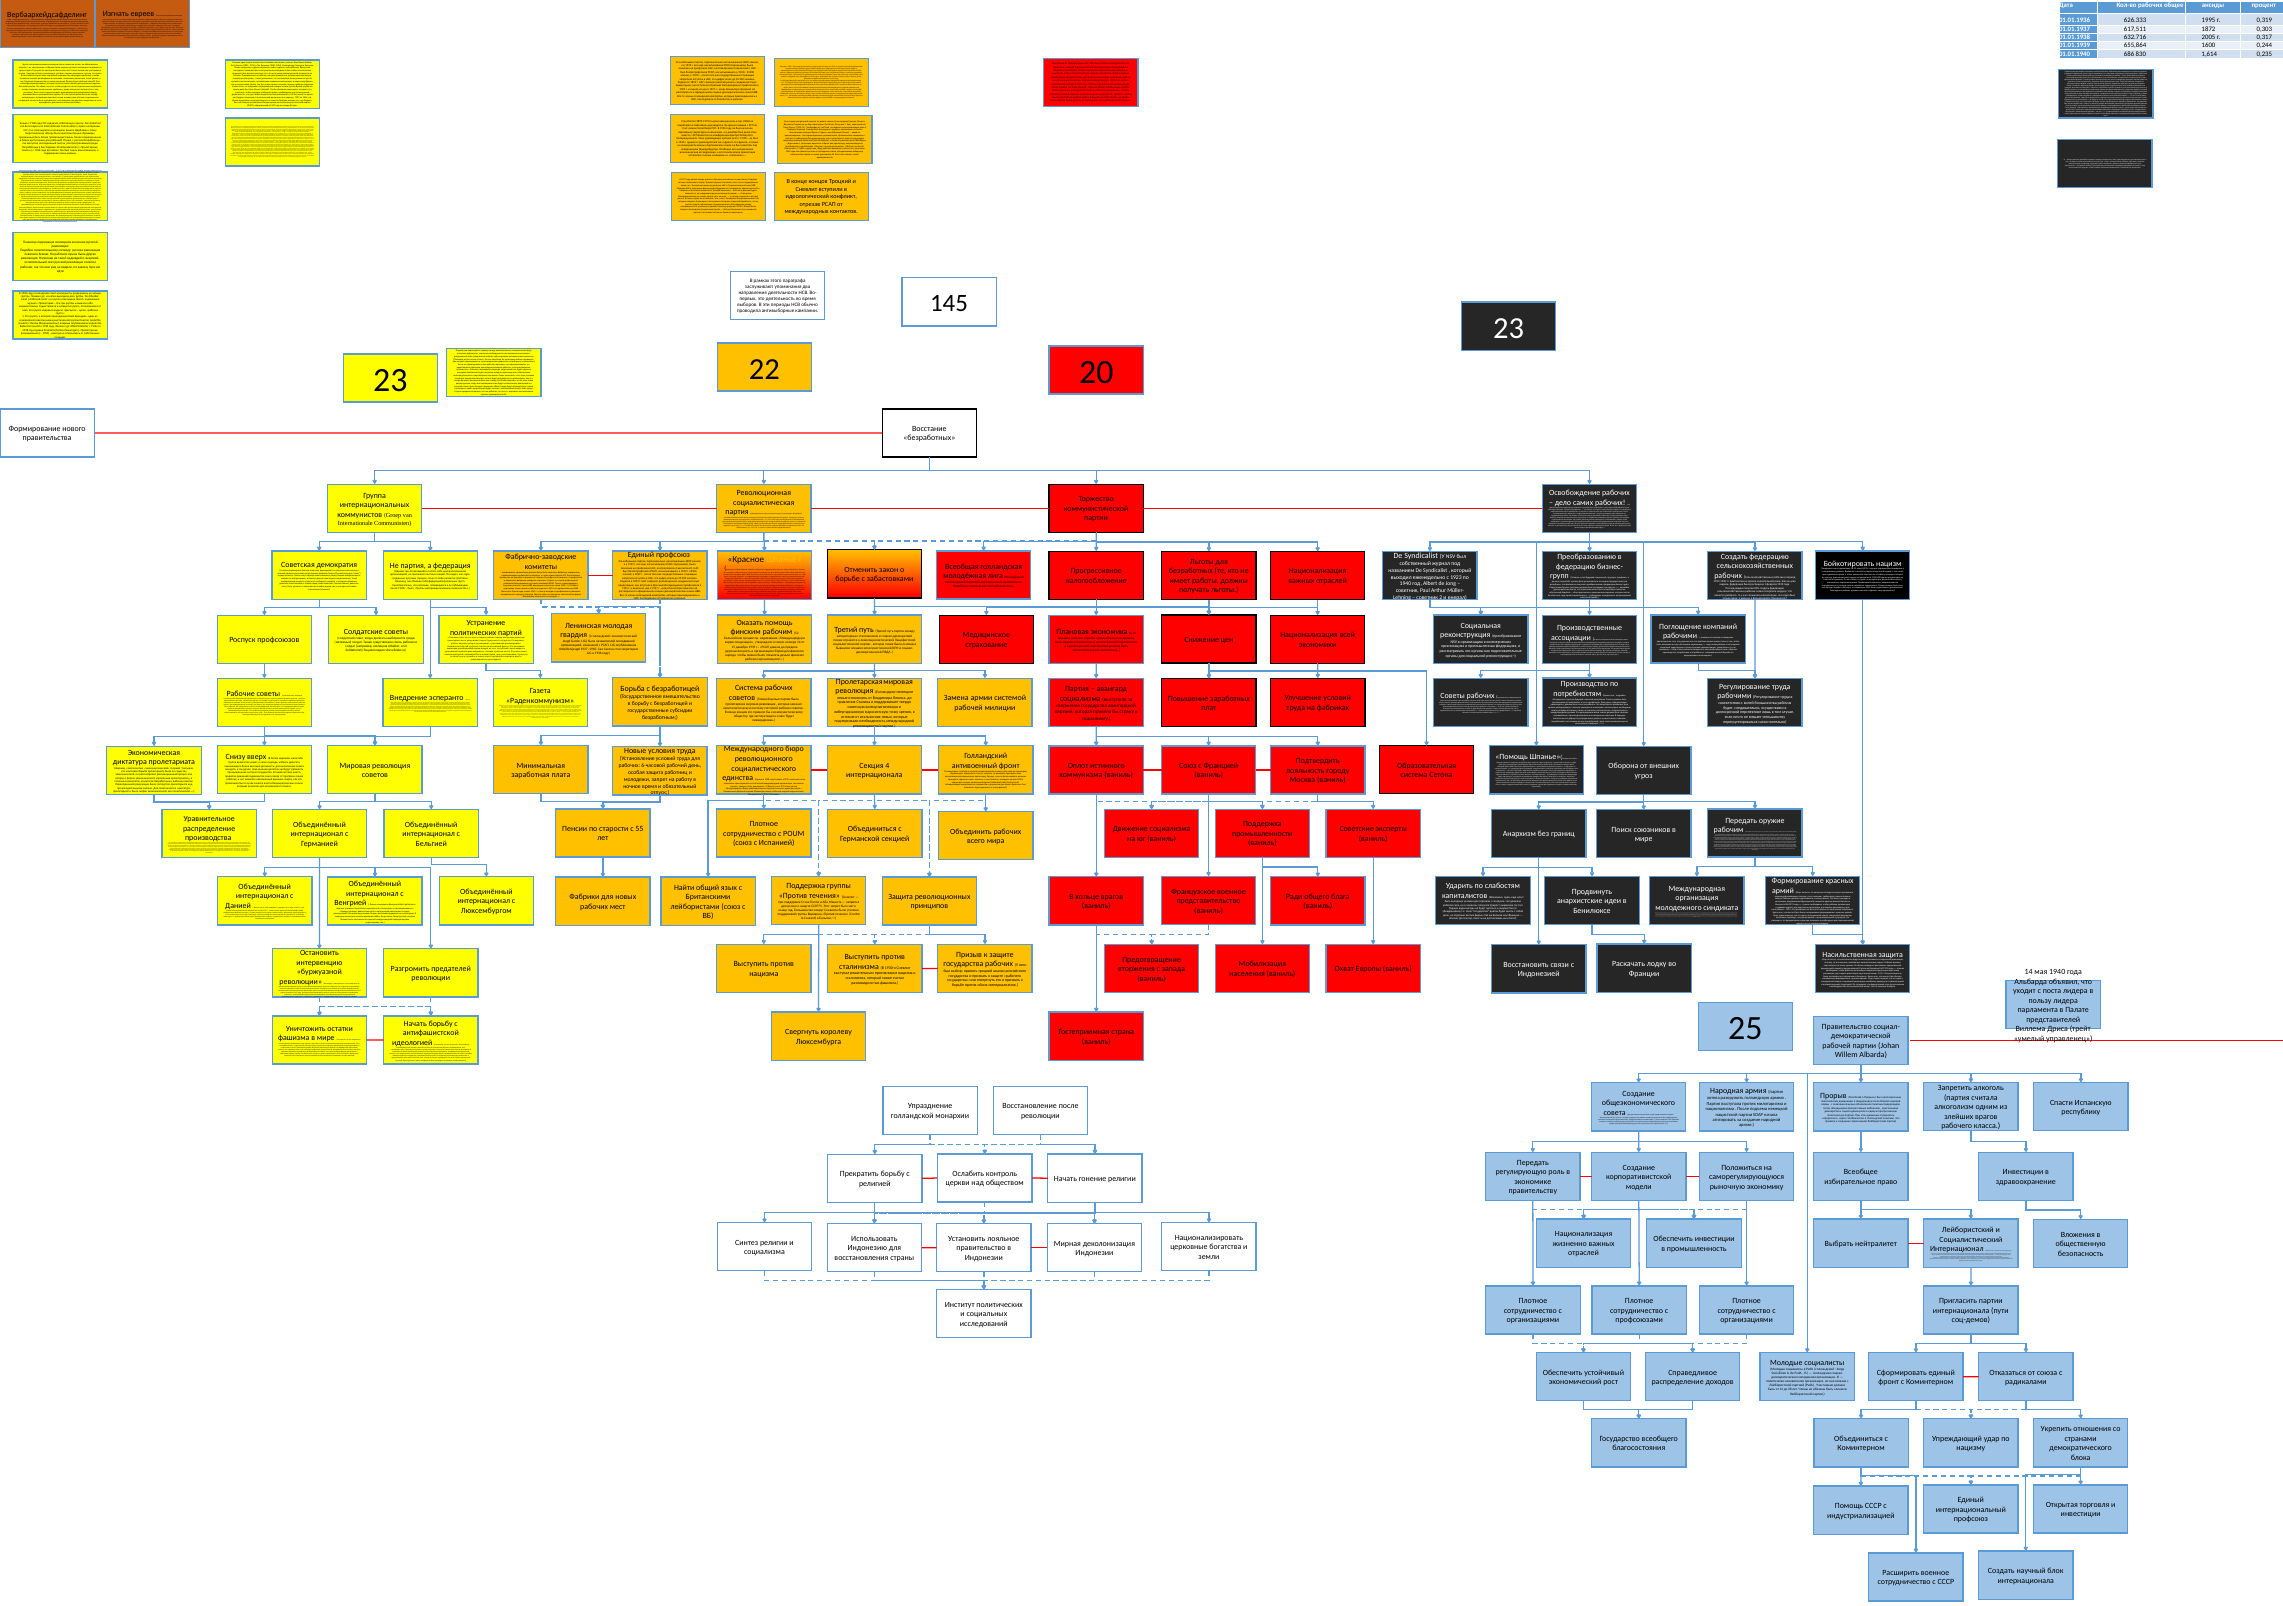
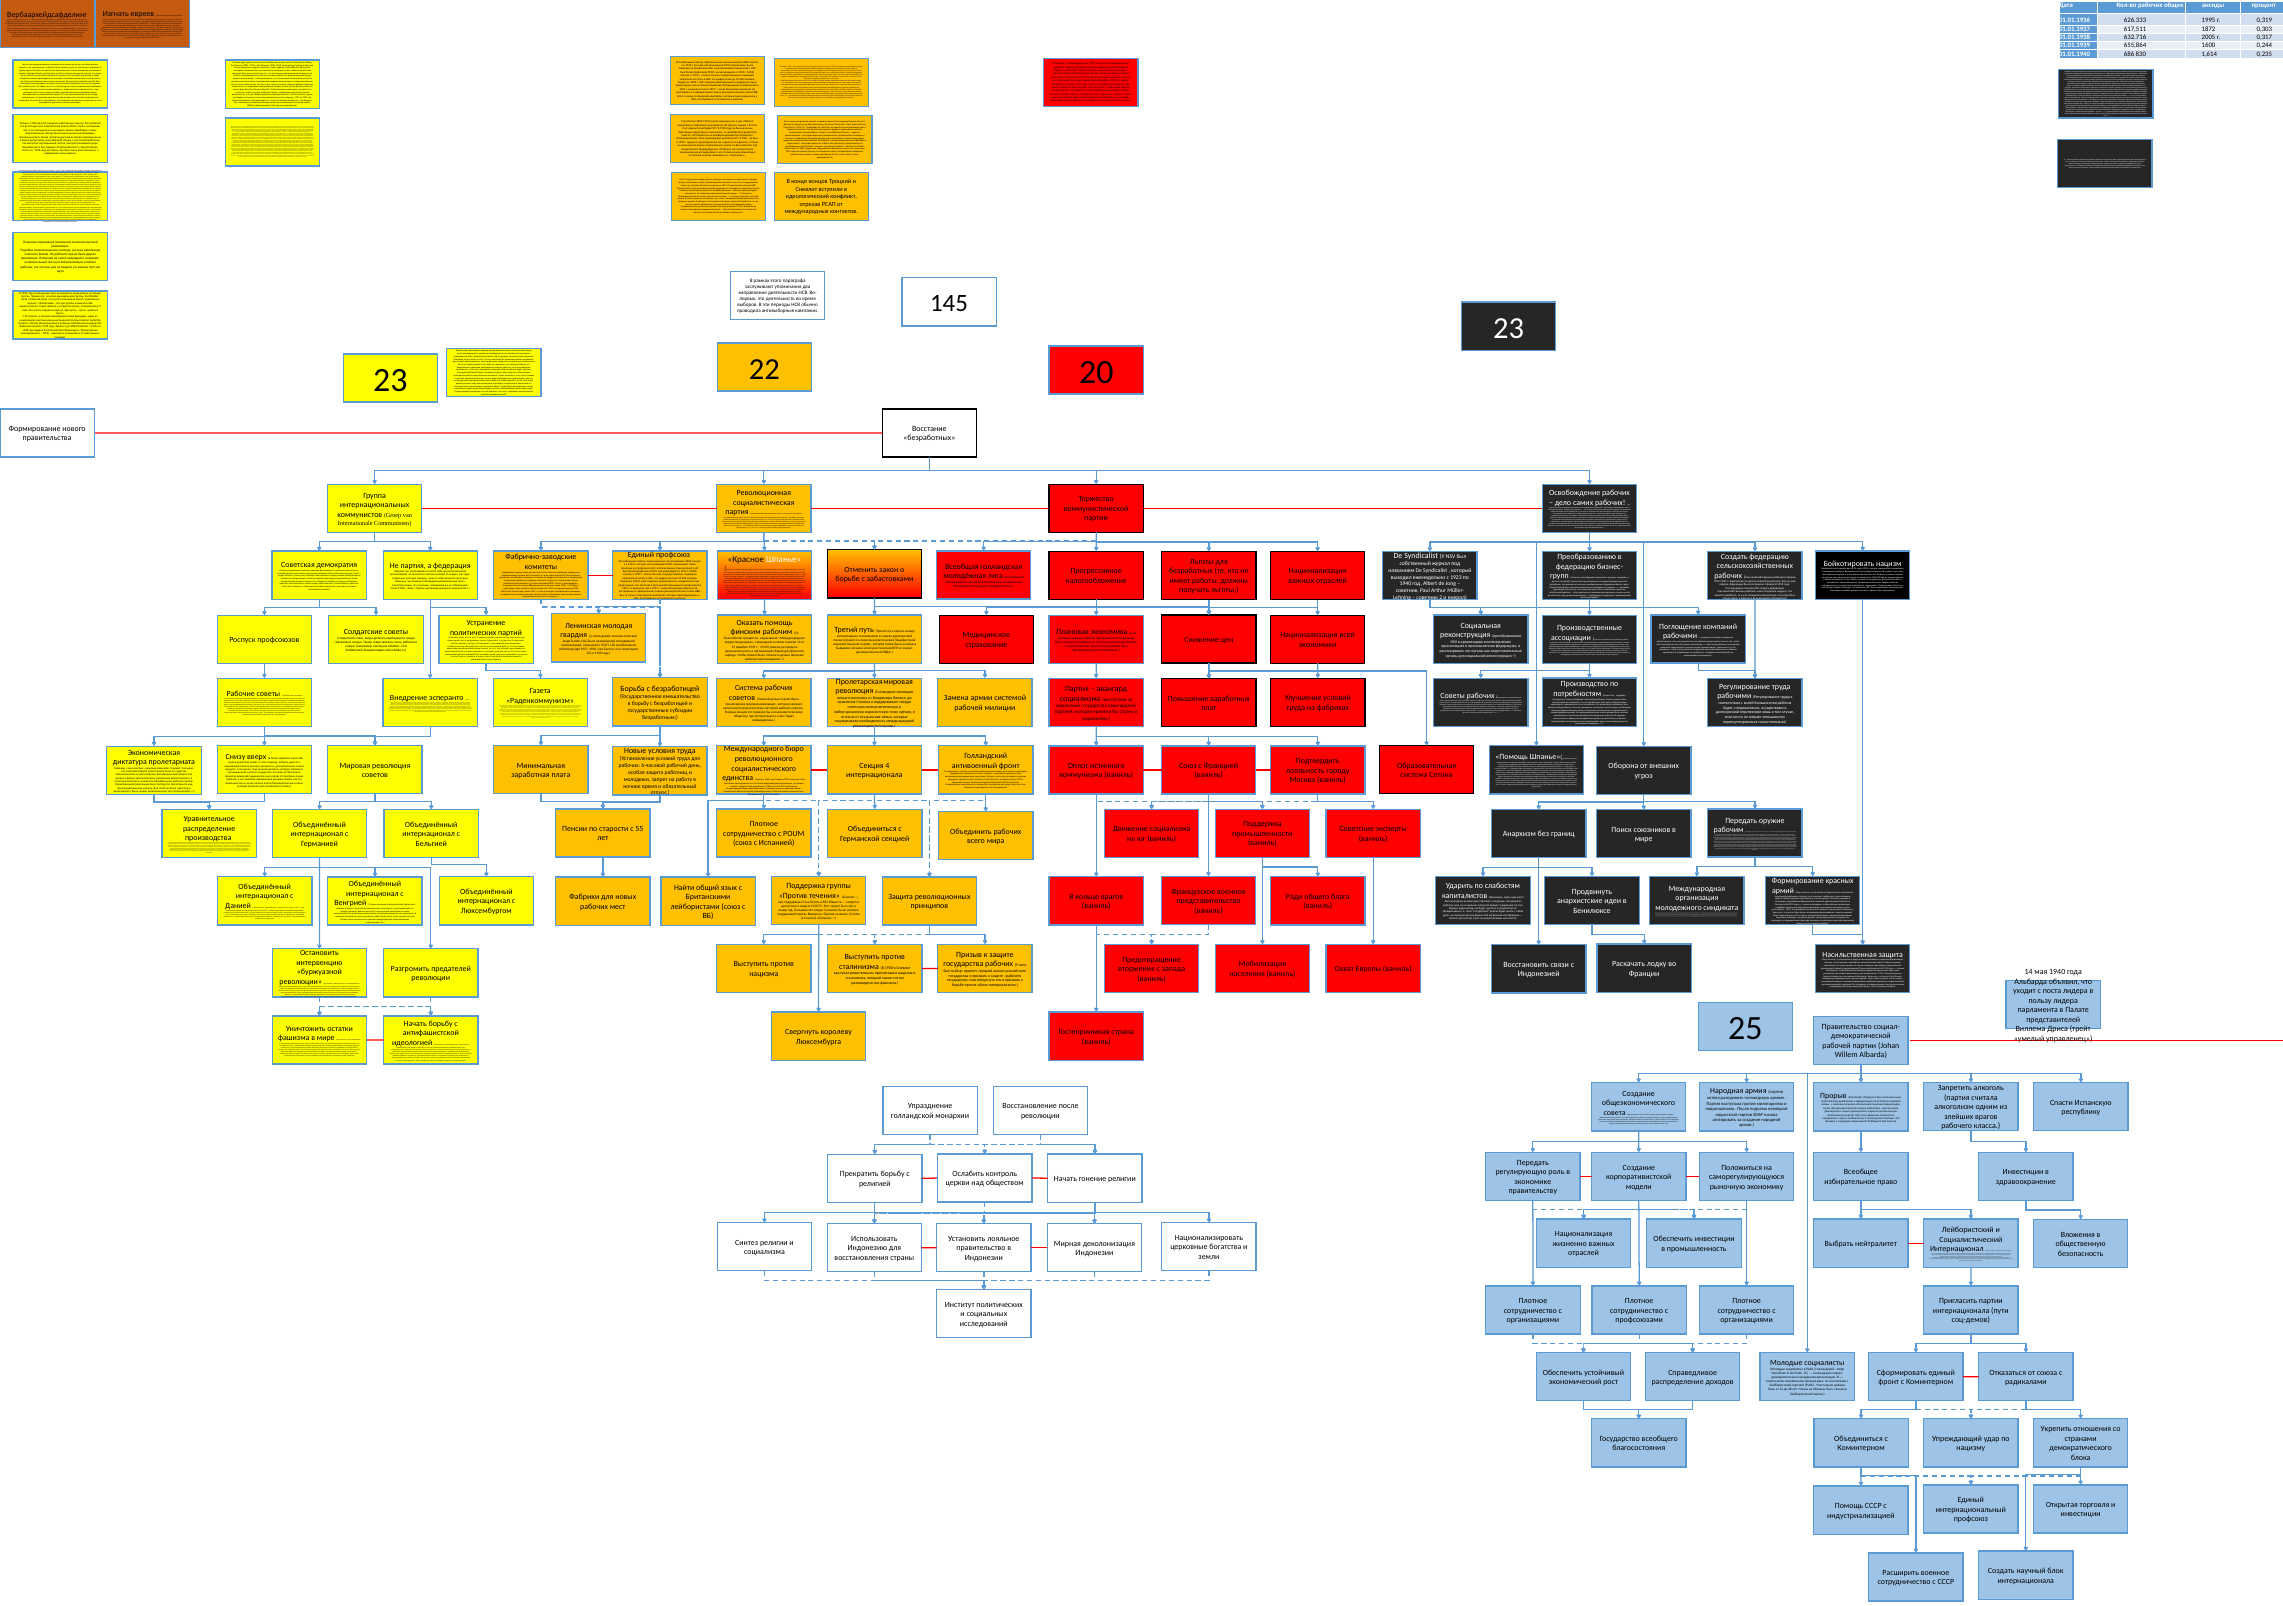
Шпанье at (784, 560) colour: yellow -> white
